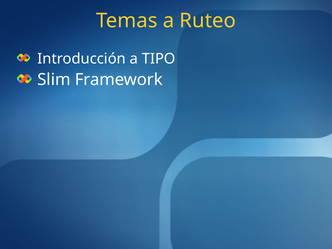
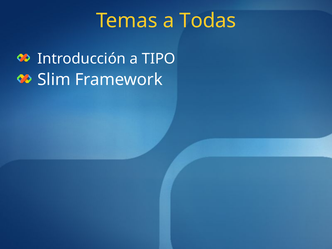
Ruteo: Ruteo -> Todas
